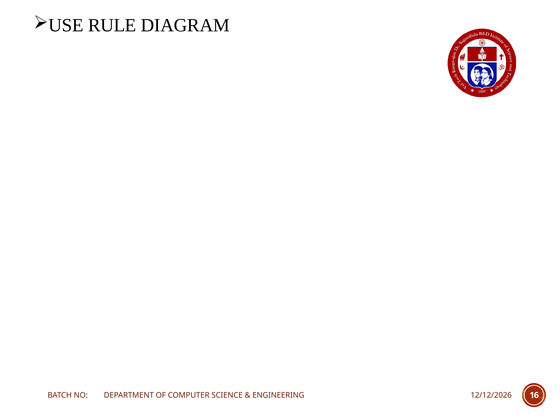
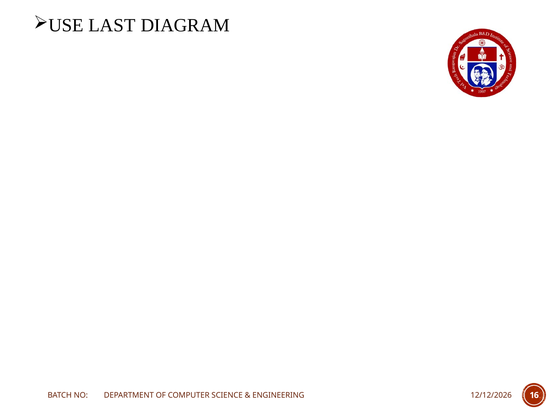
RULE: RULE -> LAST
